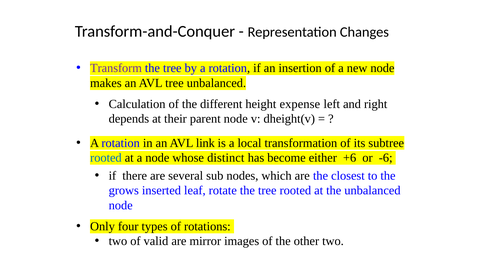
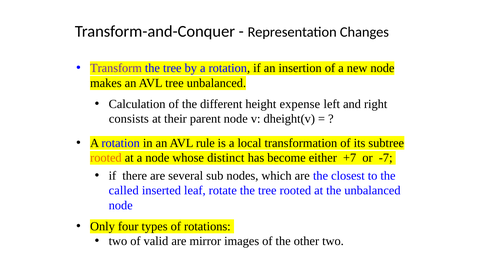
depends: depends -> consists
link: link -> rule
rooted at (106, 158) colour: blue -> orange
+6: +6 -> +7
-6: -6 -> -7
grows: grows -> called
